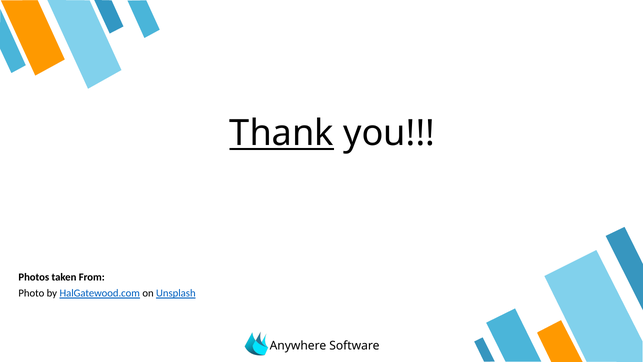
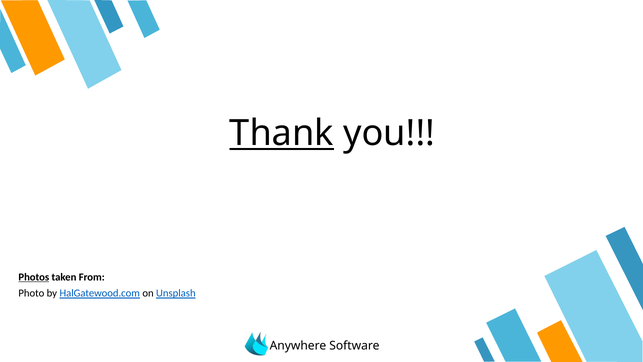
Photos underline: none -> present
